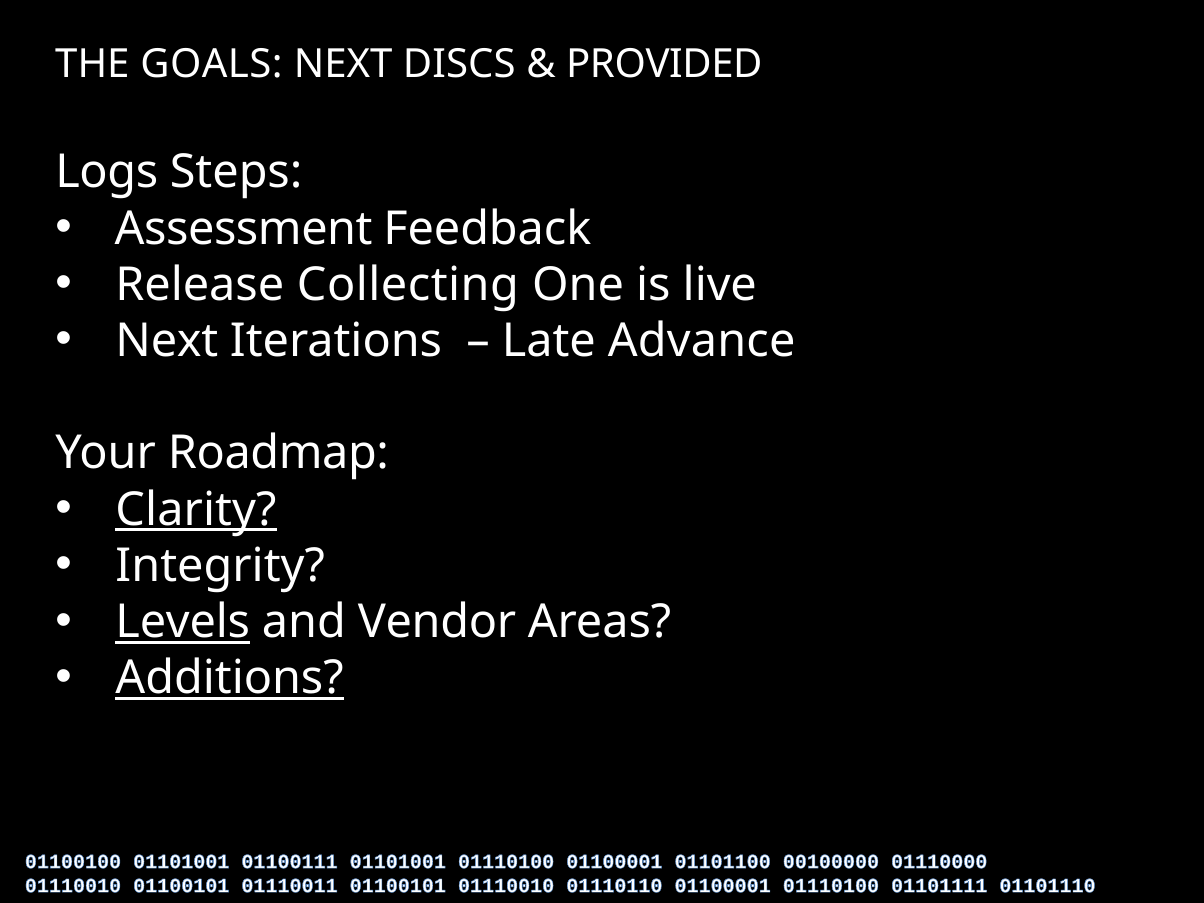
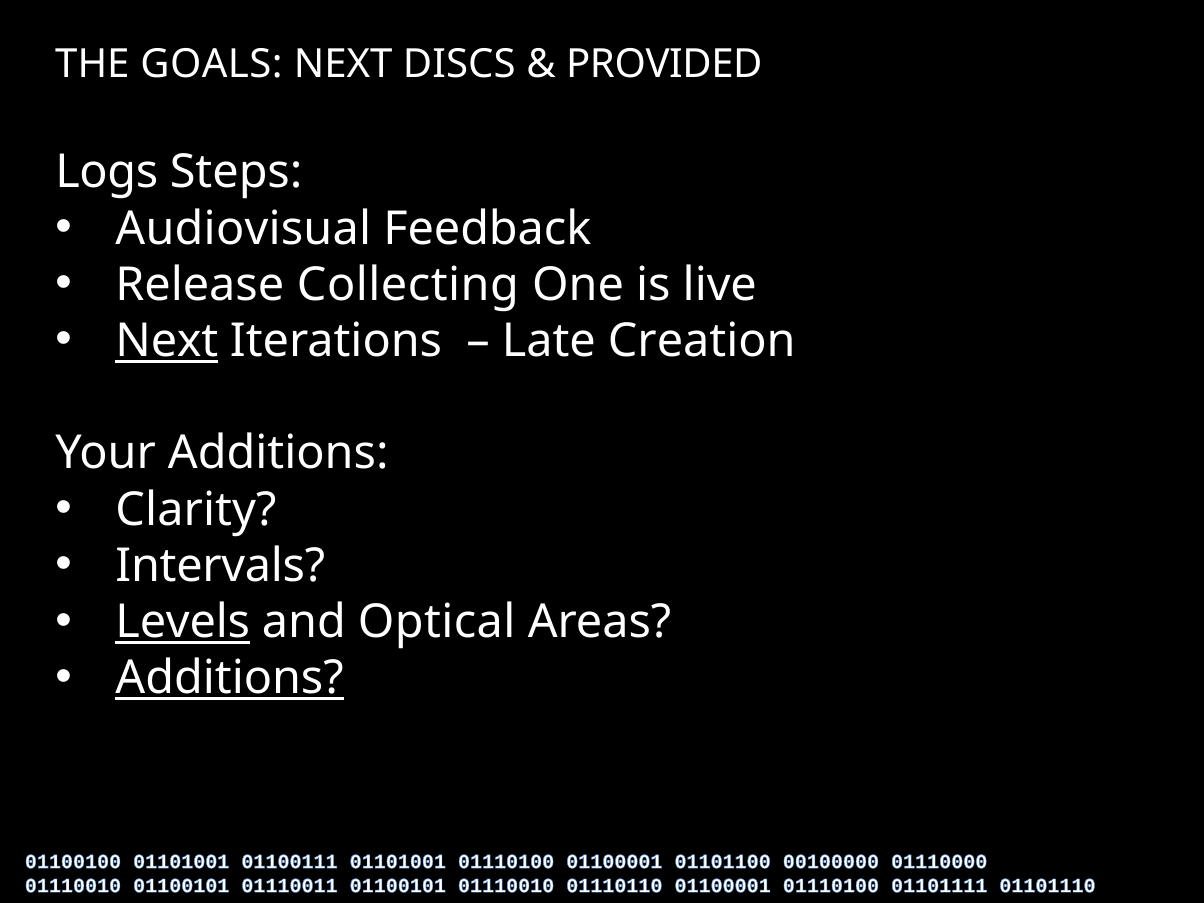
Assessment: Assessment -> Audiovisual
Next at (167, 341) underline: none -> present
Advance: Advance -> Creation
Your Roadmap: Roadmap -> Additions
Clarity underline: present -> none
Integrity: Integrity -> Intervals
Vendor: Vendor -> Optical
